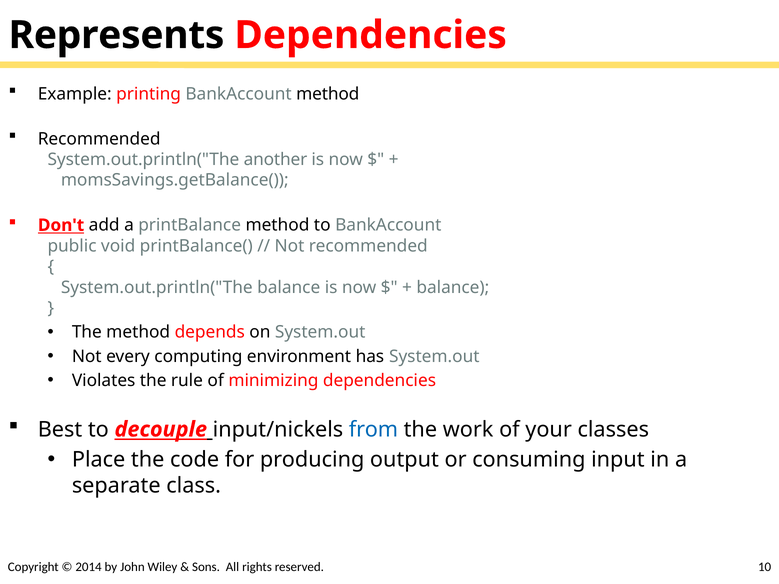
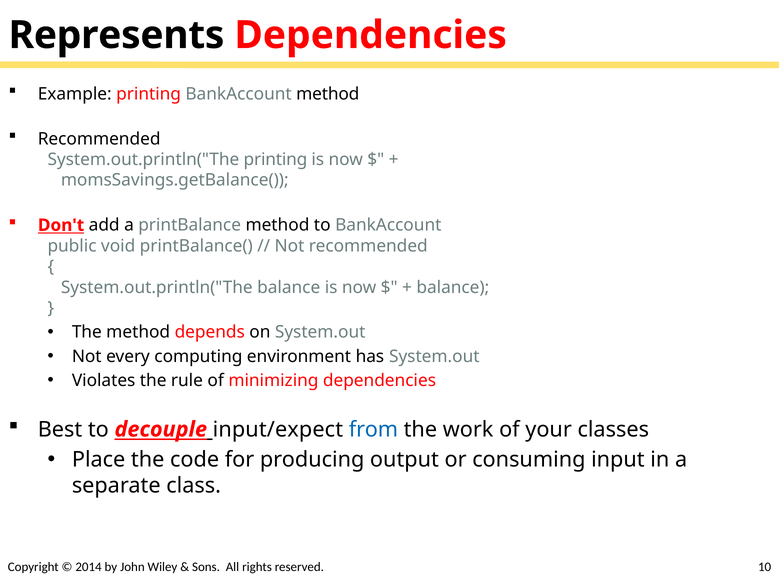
System.out.println("The another: another -> printing
input/nickels: input/nickels -> input/expect
